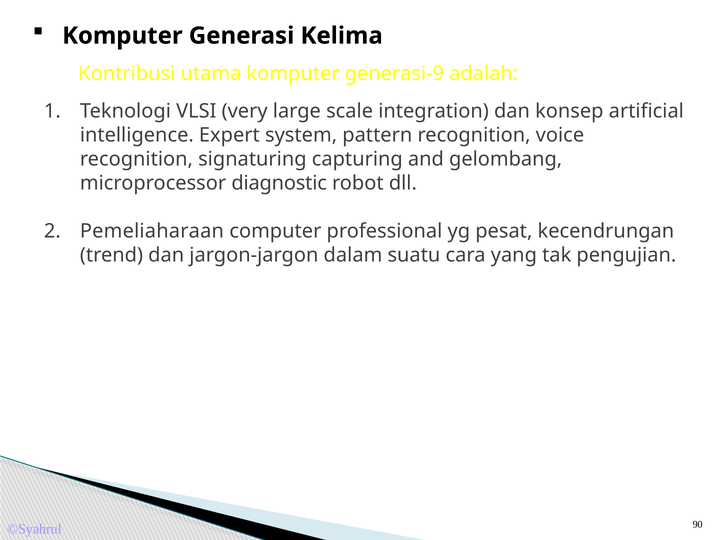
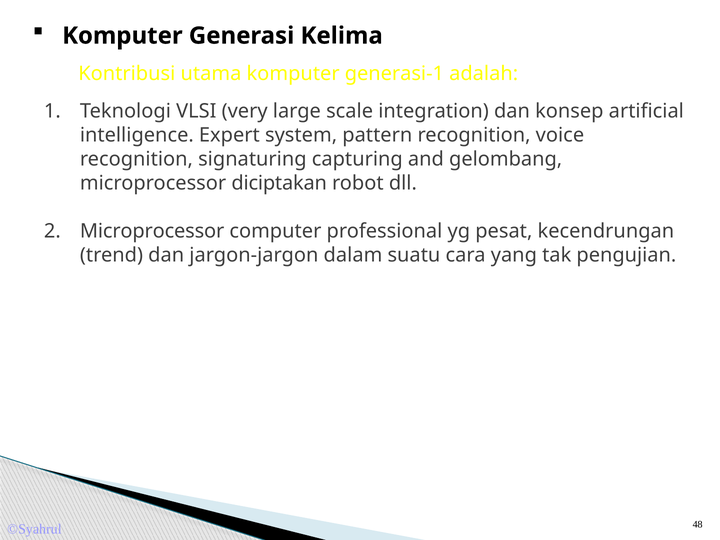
generasi-9: generasi-9 -> generasi-1
diagnostic: diagnostic -> diciptakan
Pemeliaharaan at (152, 231): Pemeliaharaan -> Microprocessor
90: 90 -> 48
